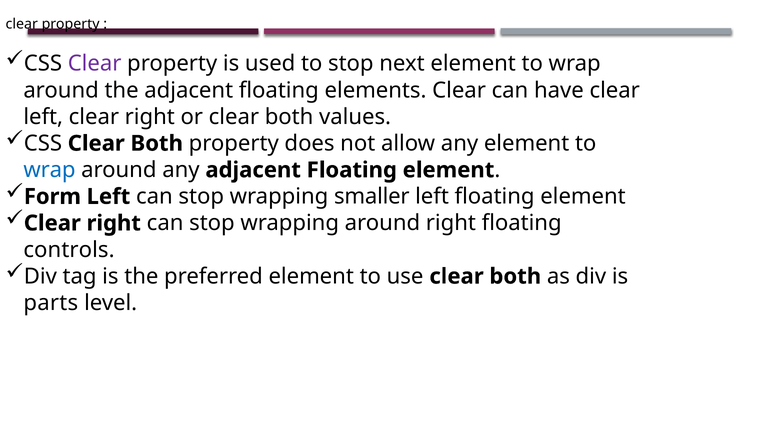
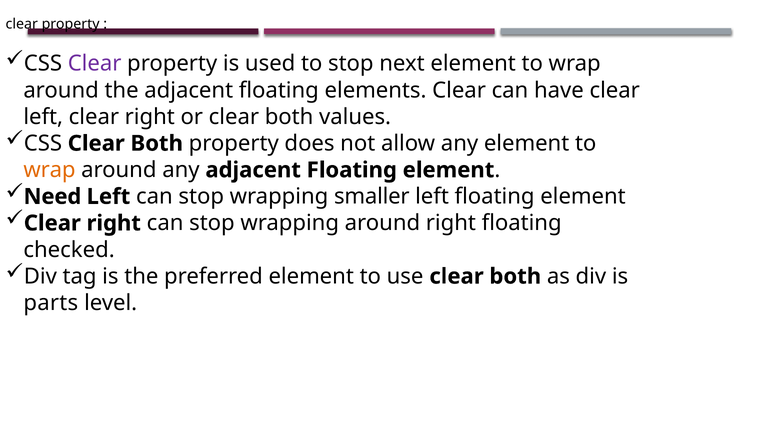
wrap at (49, 170) colour: blue -> orange
Form: Form -> Need
controls: controls -> checked
